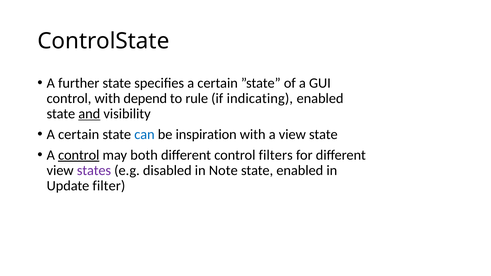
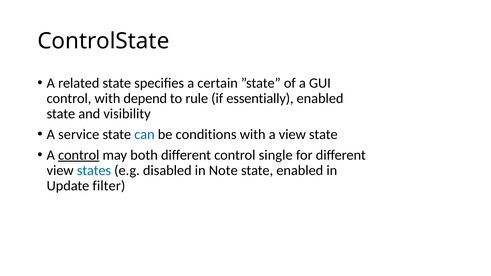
further: further -> related
indicating: indicating -> essentially
and underline: present -> none
certain at (79, 135): certain -> service
inspiration: inspiration -> conditions
filters: filters -> single
states colour: purple -> blue
